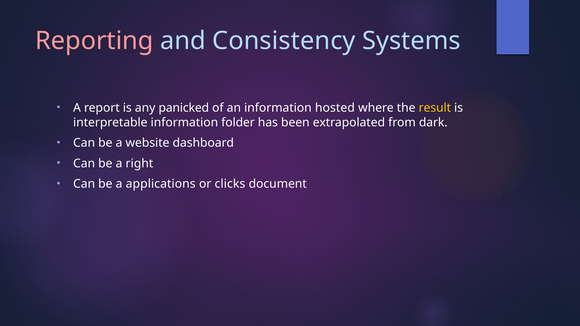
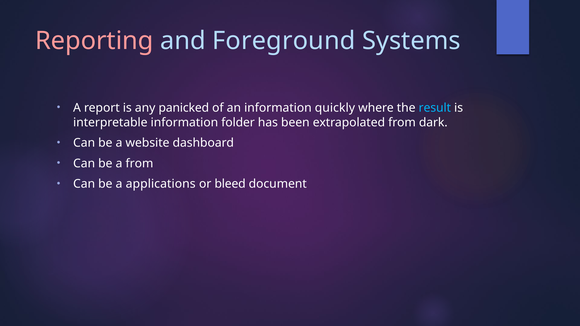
Consistency: Consistency -> Foreground
hosted: hosted -> quickly
result colour: yellow -> light blue
a right: right -> from
clicks: clicks -> bleed
